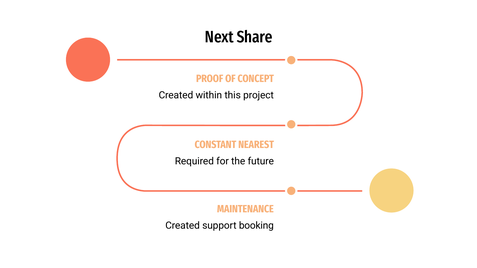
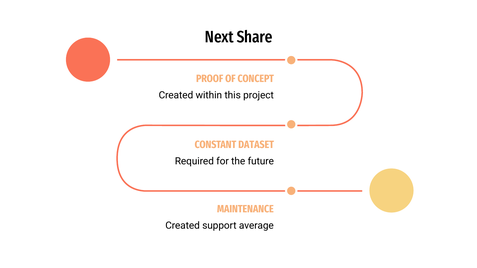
NEAREST: NEAREST -> DATASET
booking: booking -> average
